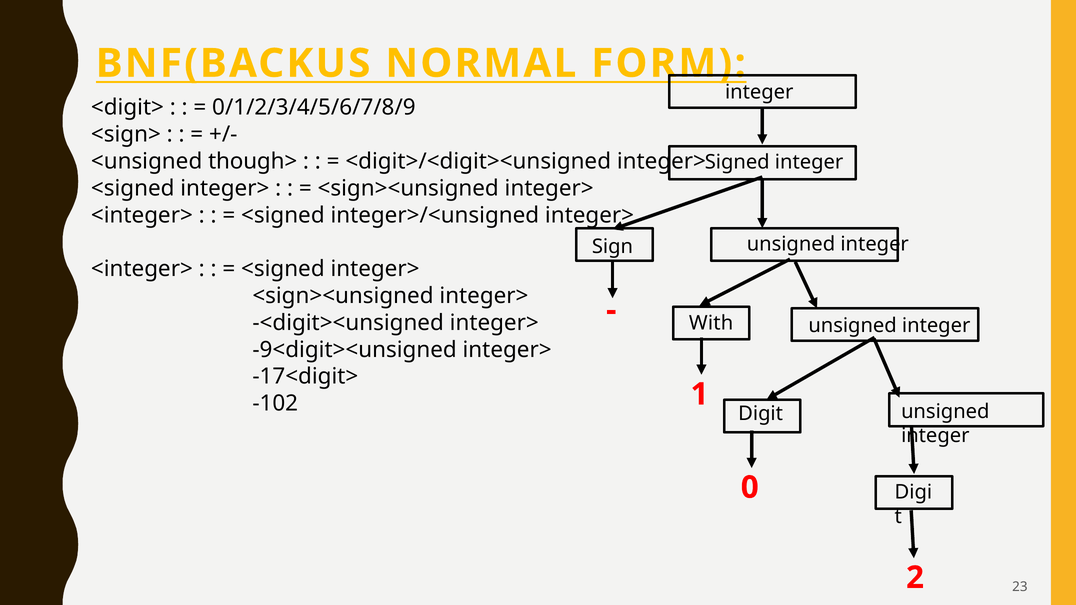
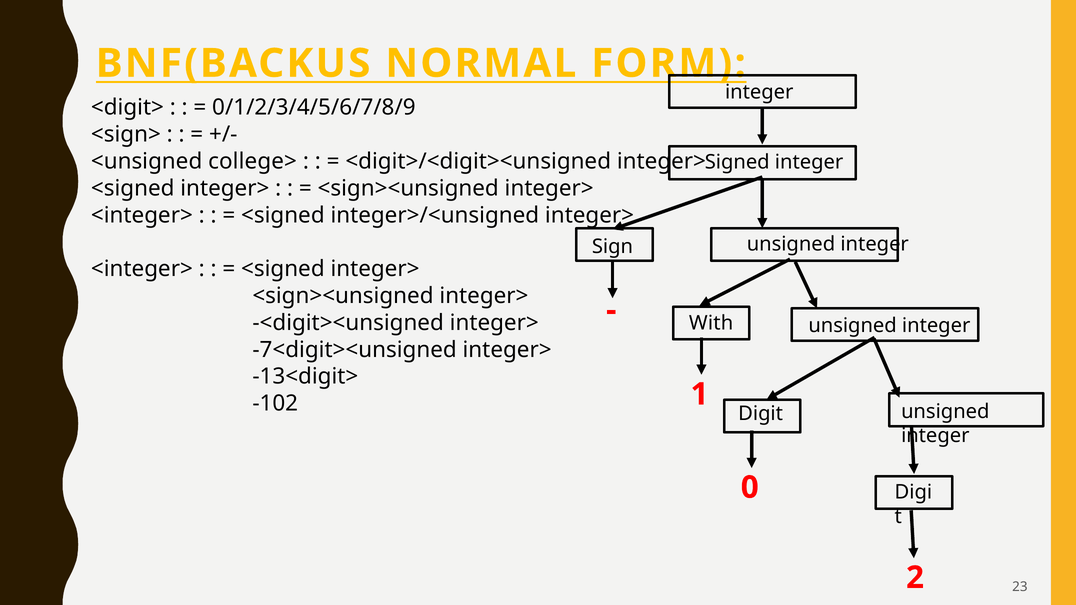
though>: though> -> college>
-9<digit><unsigned: -9<digit><unsigned -> -7<digit><unsigned
-17<digit>: -17<digit> -> -13<digit>
